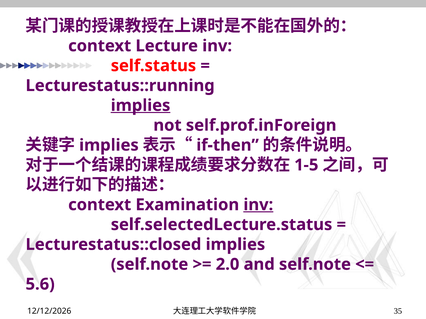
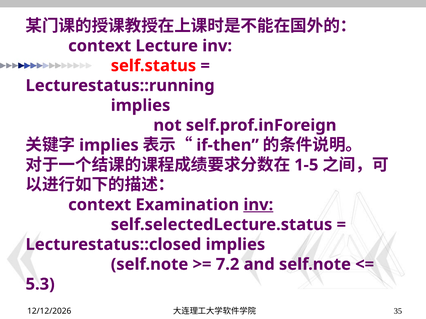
implies at (141, 106) underline: present -> none
2.0: 2.0 -> 7.2
5.6: 5.6 -> 5.3
